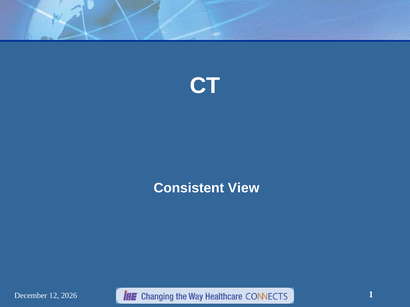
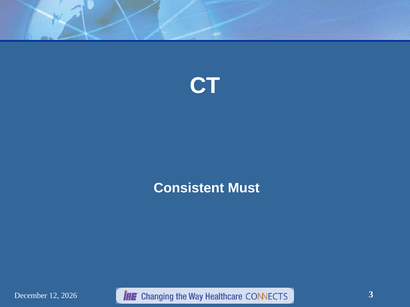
View: View -> Must
1: 1 -> 3
